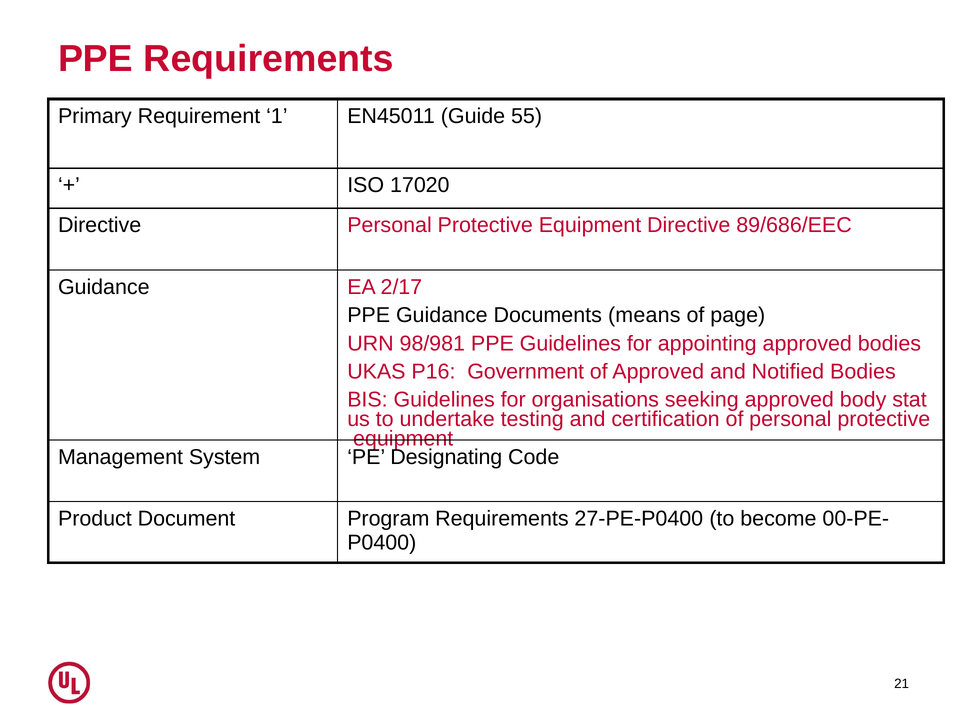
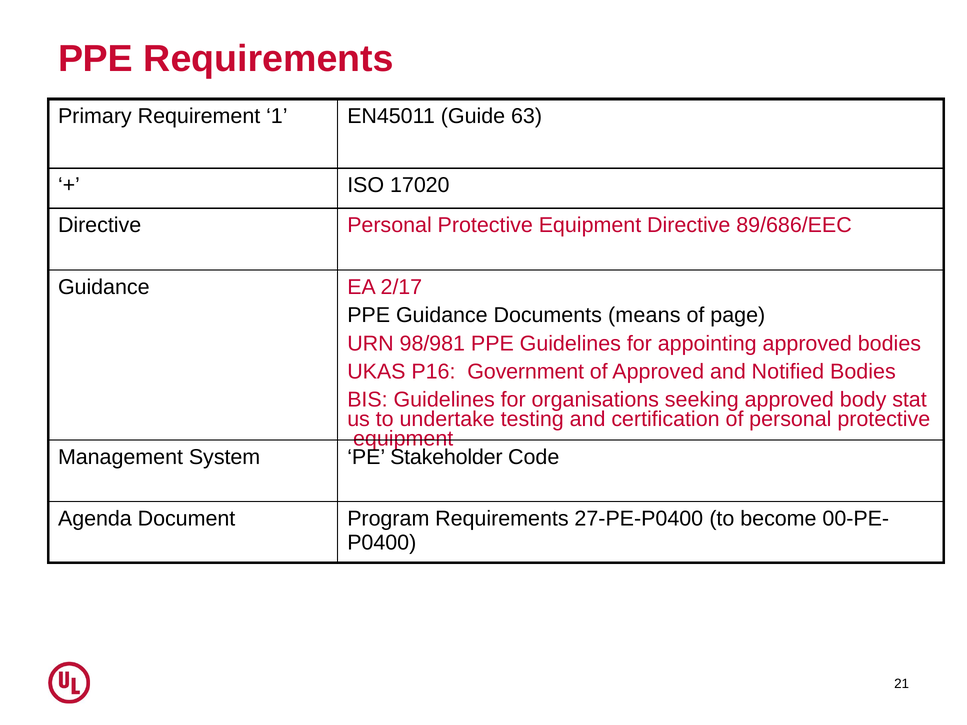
55: 55 -> 63
Designating: Designating -> Stakeholder
Product: Product -> Agenda
